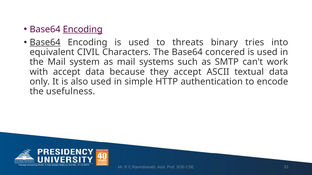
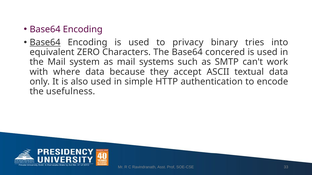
Encoding at (83, 29) underline: present -> none
threats: threats -> privacy
CIVIL: CIVIL -> ZERO
with accept: accept -> where
